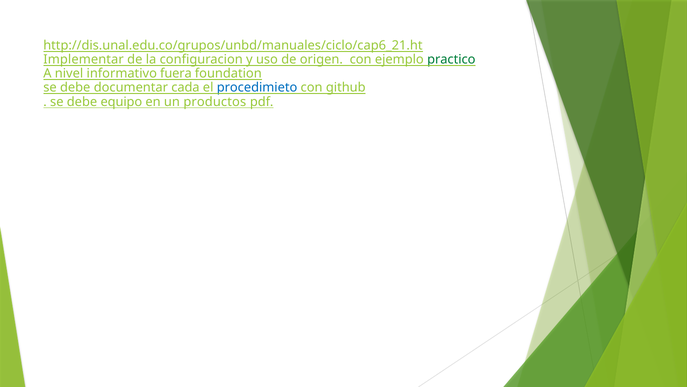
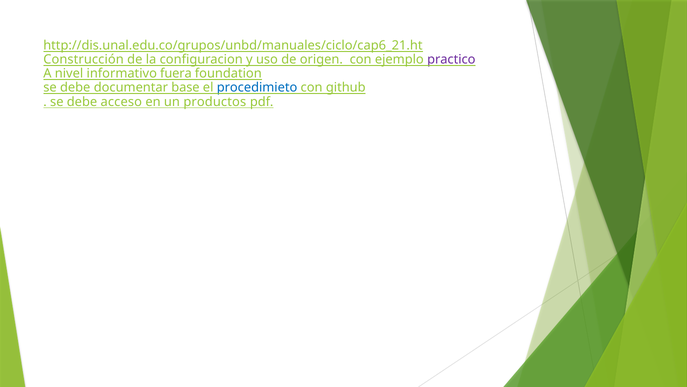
Implementar: Implementar -> Construcción
practico colour: green -> purple
cada: cada -> base
equipo: equipo -> acceso
